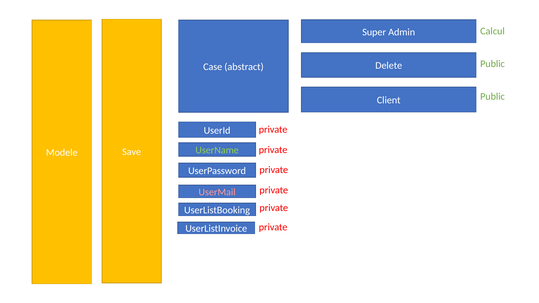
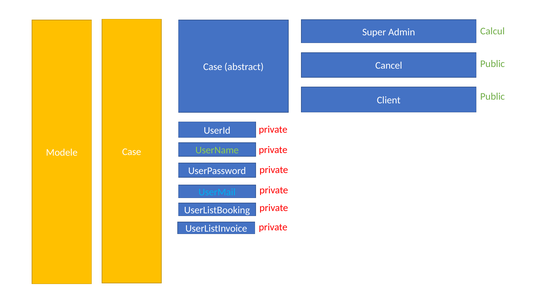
Delete: Delete -> Cancel
Save at (132, 152): Save -> Case
UserMail colour: pink -> light blue
